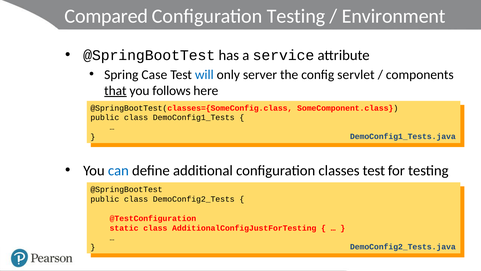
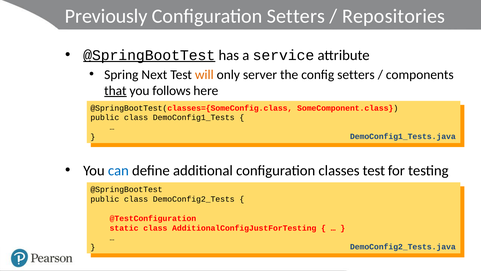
Compared: Compared -> Previously
Configuration Testing: Testing -> Setters
Environment: Environment -> Repositories
@SpringBootTest at (149, 55) underline: none -> present
Case: Case -> Next
will colour: blue -> orange
config servlet: servlet -> setters
